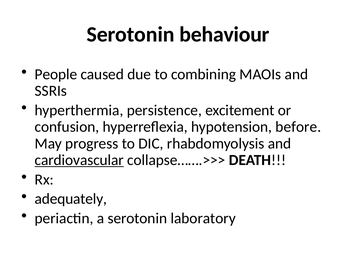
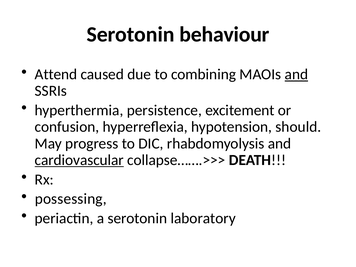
People: People -> Attend
and at (296, 74) underline: none -> present
before: before -> should
adequately: adequately -> possessing
